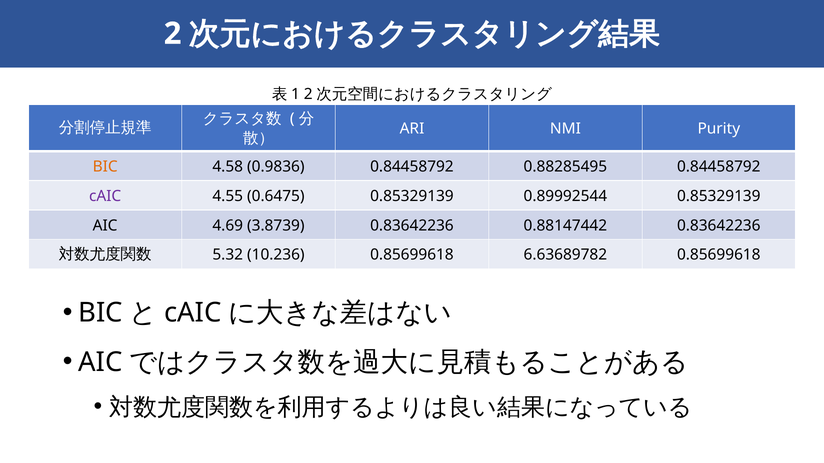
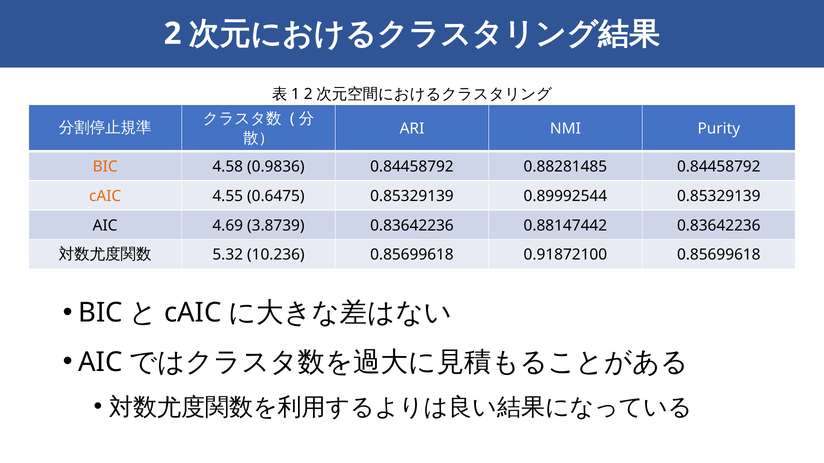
0.88285495: 0.88285495 -> 0.88281485
cAIC at (105, 196) colour: purple -> orange
6.63689782: 6.63689782 -> 0.91872100
